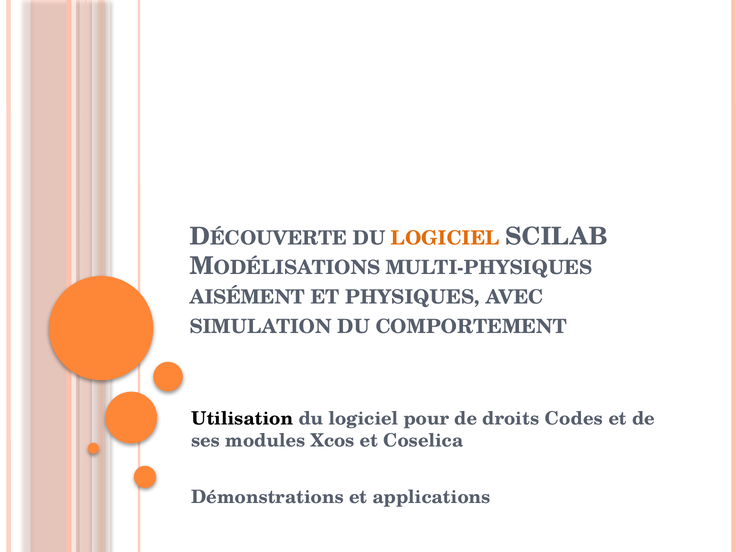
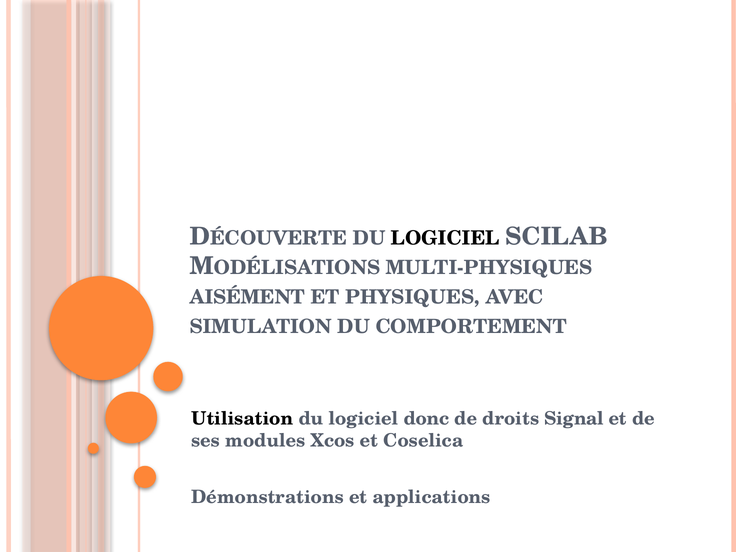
LOGICIEL at (445, 238) colour: orange -> black
pour: pour -> donc
Codes: Codes -> Signal
